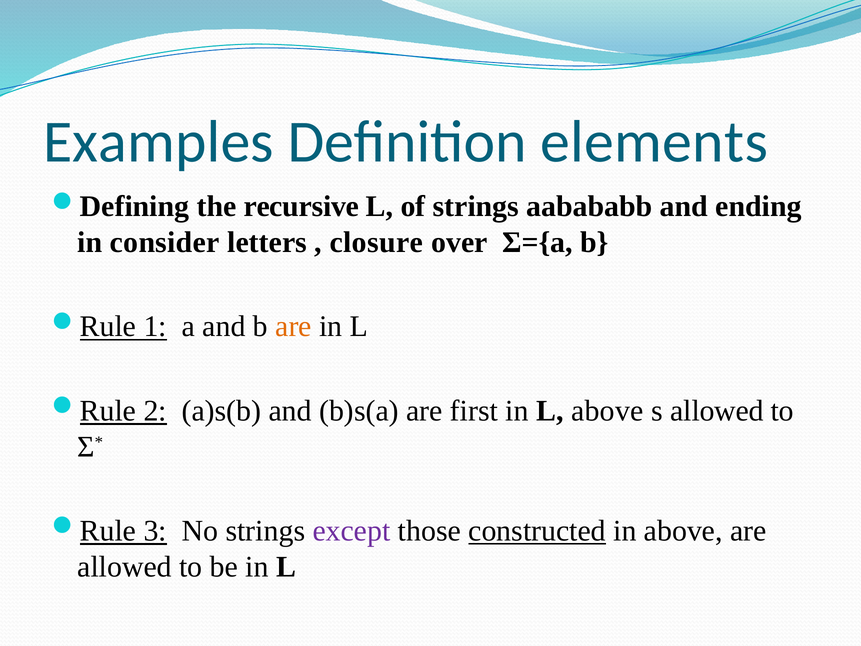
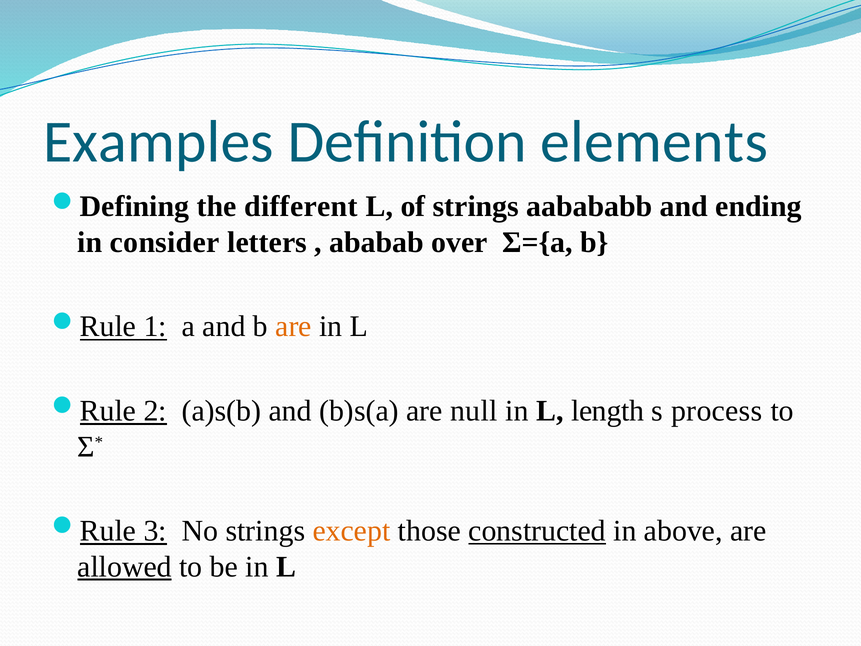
recursive: recursive -> different
closure: closure -> ababab
first: first -> null
L above: above -> length
s allowed: allowed -> process
except colour: purple -> orange
allowed at (125, 566) underline: none -> present
